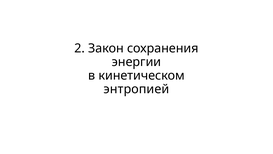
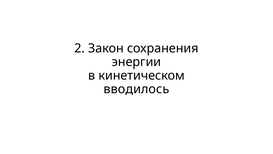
энтропией: энтропией -> вводилось
